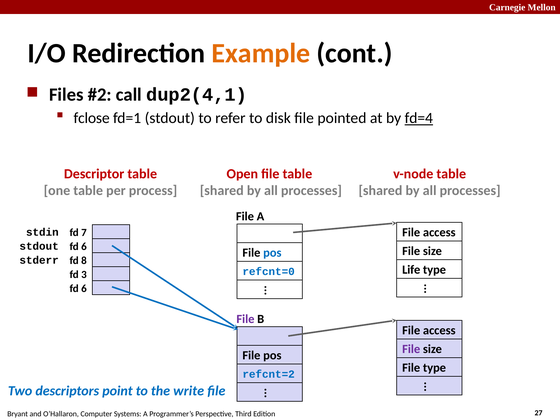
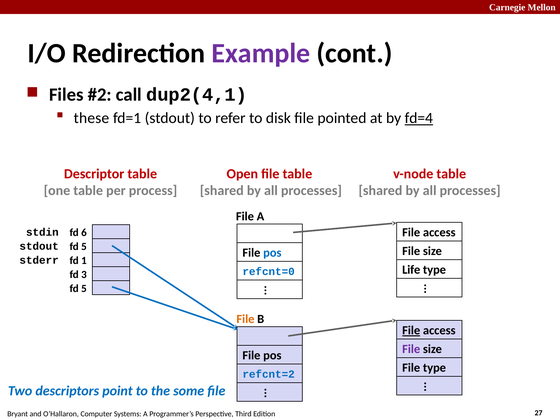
Example colour: orange -> purple
fclose: fclose -> these
7: 7 -> 6
6 at (84, 247): 6 -> 5
8: 8 -> 1
6 at (84, 289): 6 -> 5
File at (245, 319) colour: purple -> orange
File at (411, 330) underline: none -> present
write: write -> some
